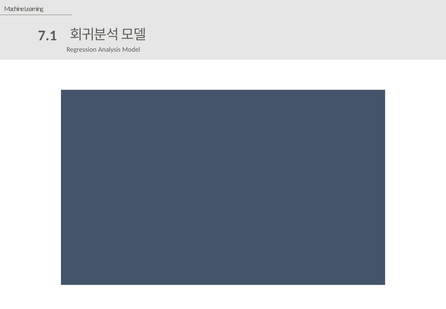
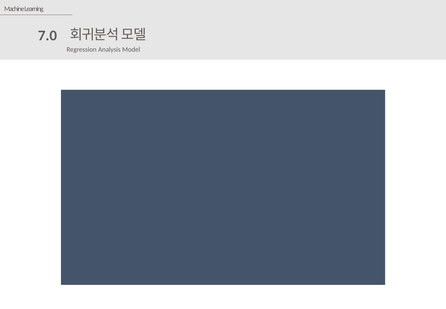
7.1: 7.1 -> 7.0
